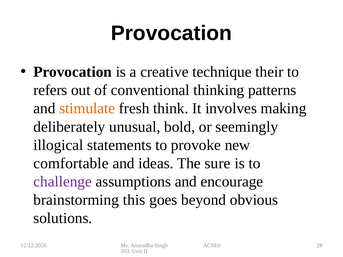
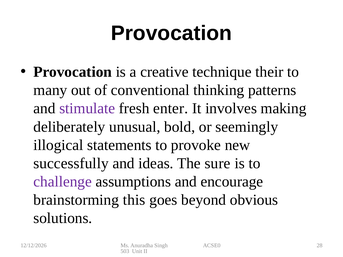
refers: refers -> many
stimulate colour: orange -> purple
think: think -> enter
comfortable: comfortable -> successfully
